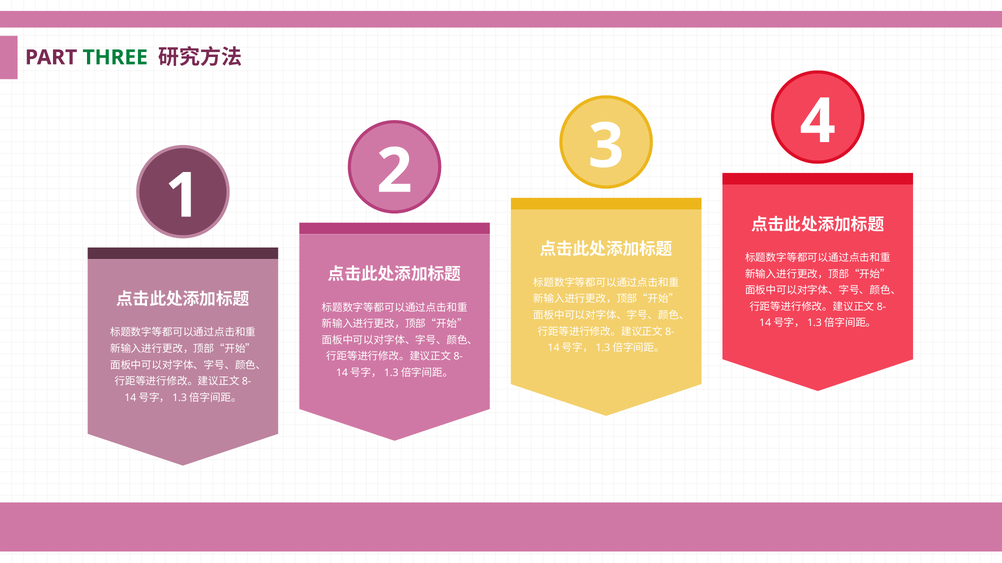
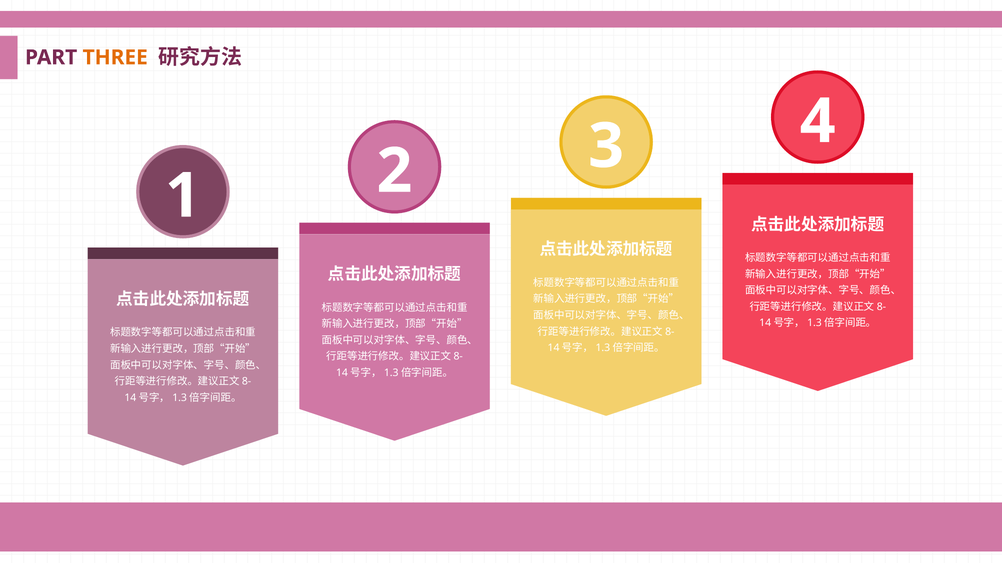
THREE colour: green -> orange
